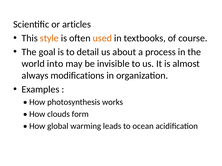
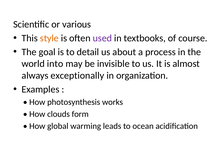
articles: articles -> various
used colour: orange -> purple
modifications: modifications -> exceptionally
